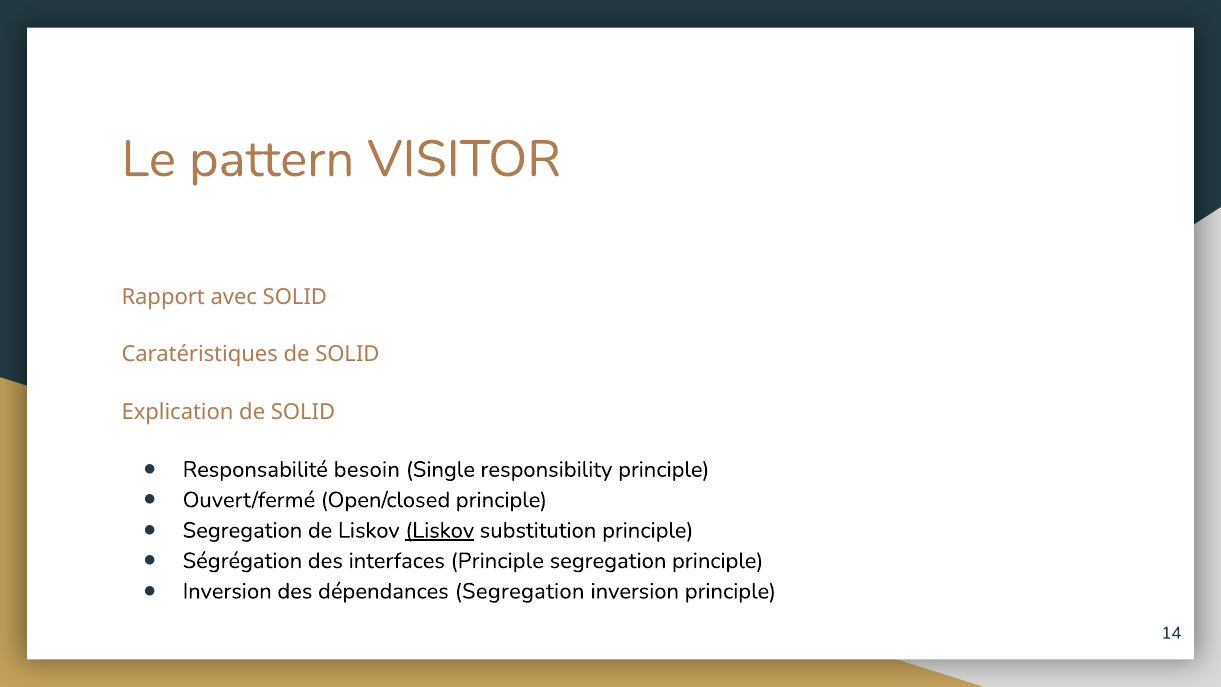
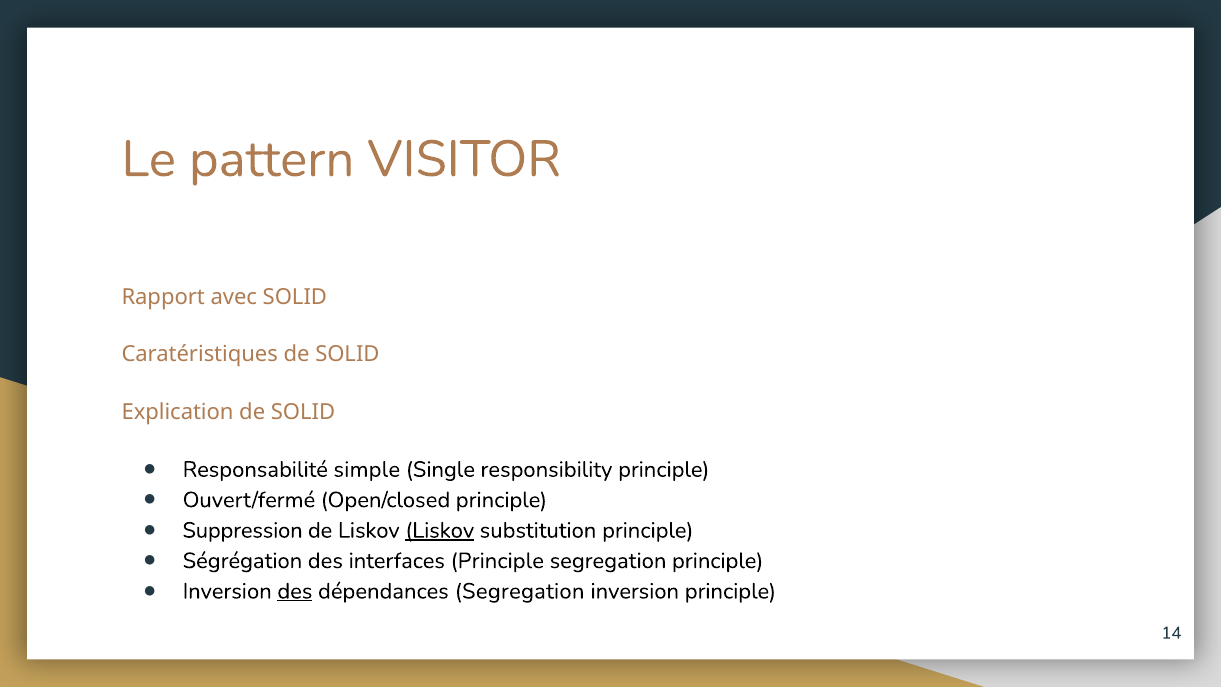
besoin: besoin -> simple
Segregation at (242, 530): Segregation -> Suppression
des at (295, 591) underline: none -> present
